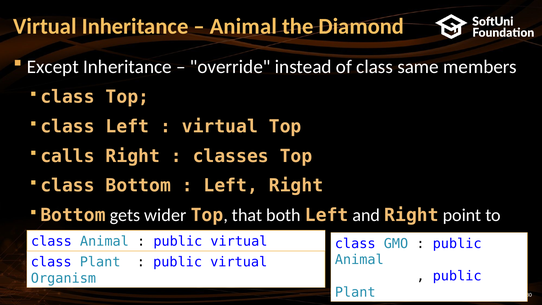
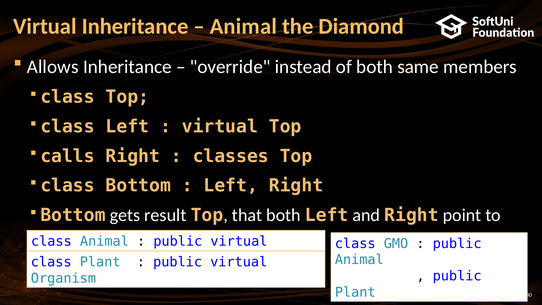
Except: Except -> Allows
of class: class -> both
wider: wider -> result
